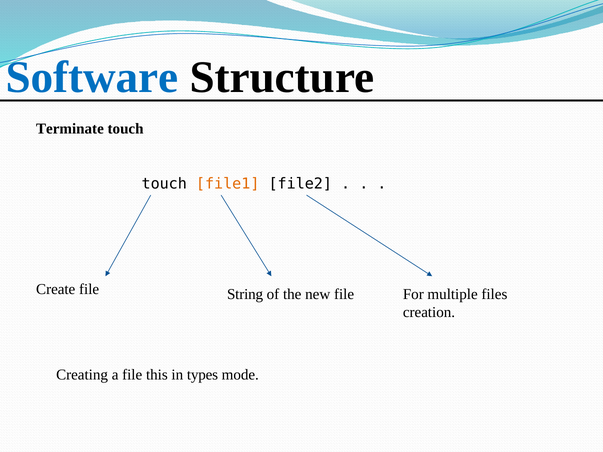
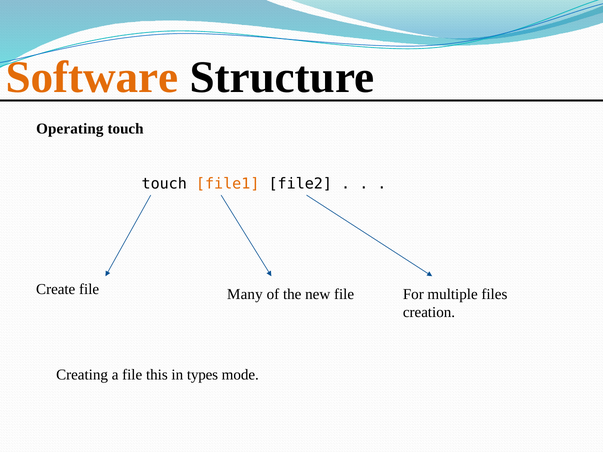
Software colour: blue -> orange
Terminate: Terminate -> Operating
String: String -> Many
